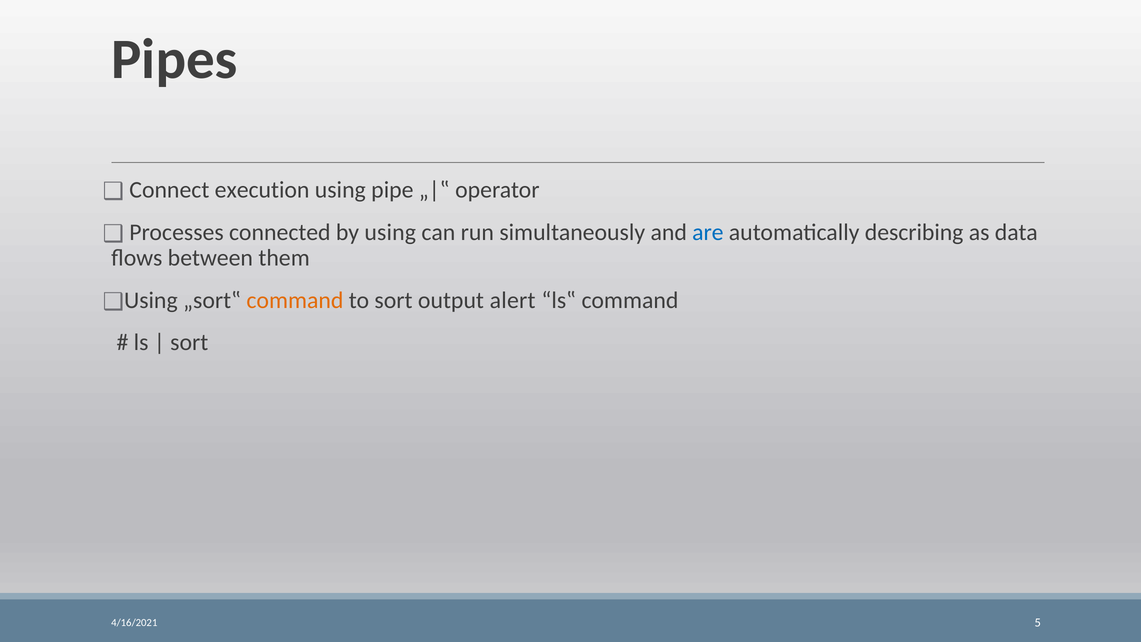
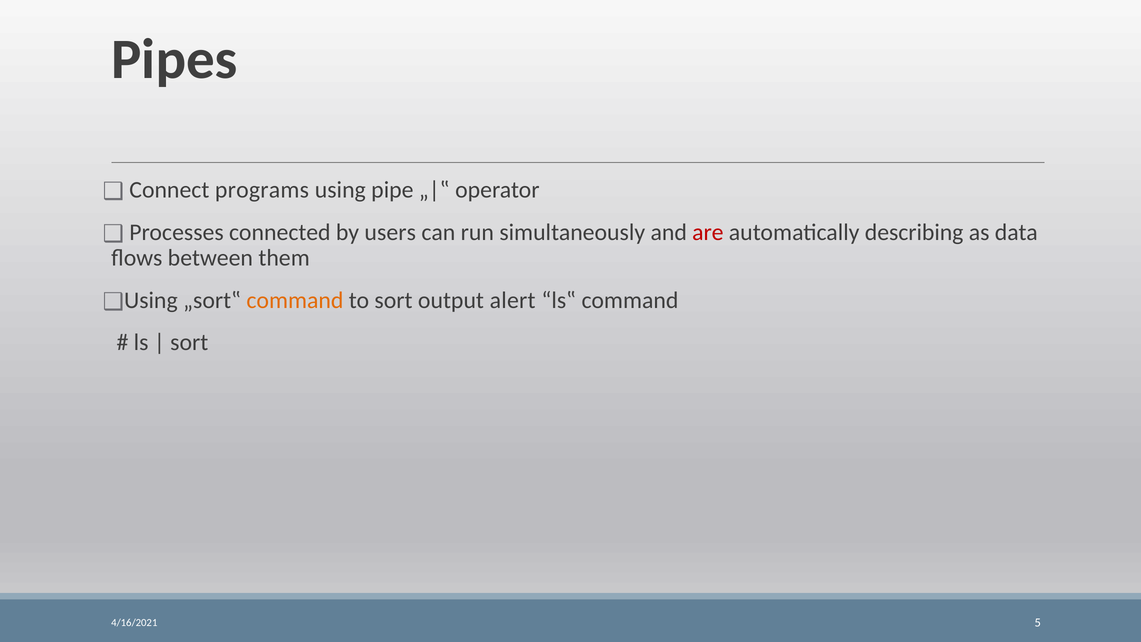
execution: execution -> programs
by using: using -> users
are colour: blue -> red
